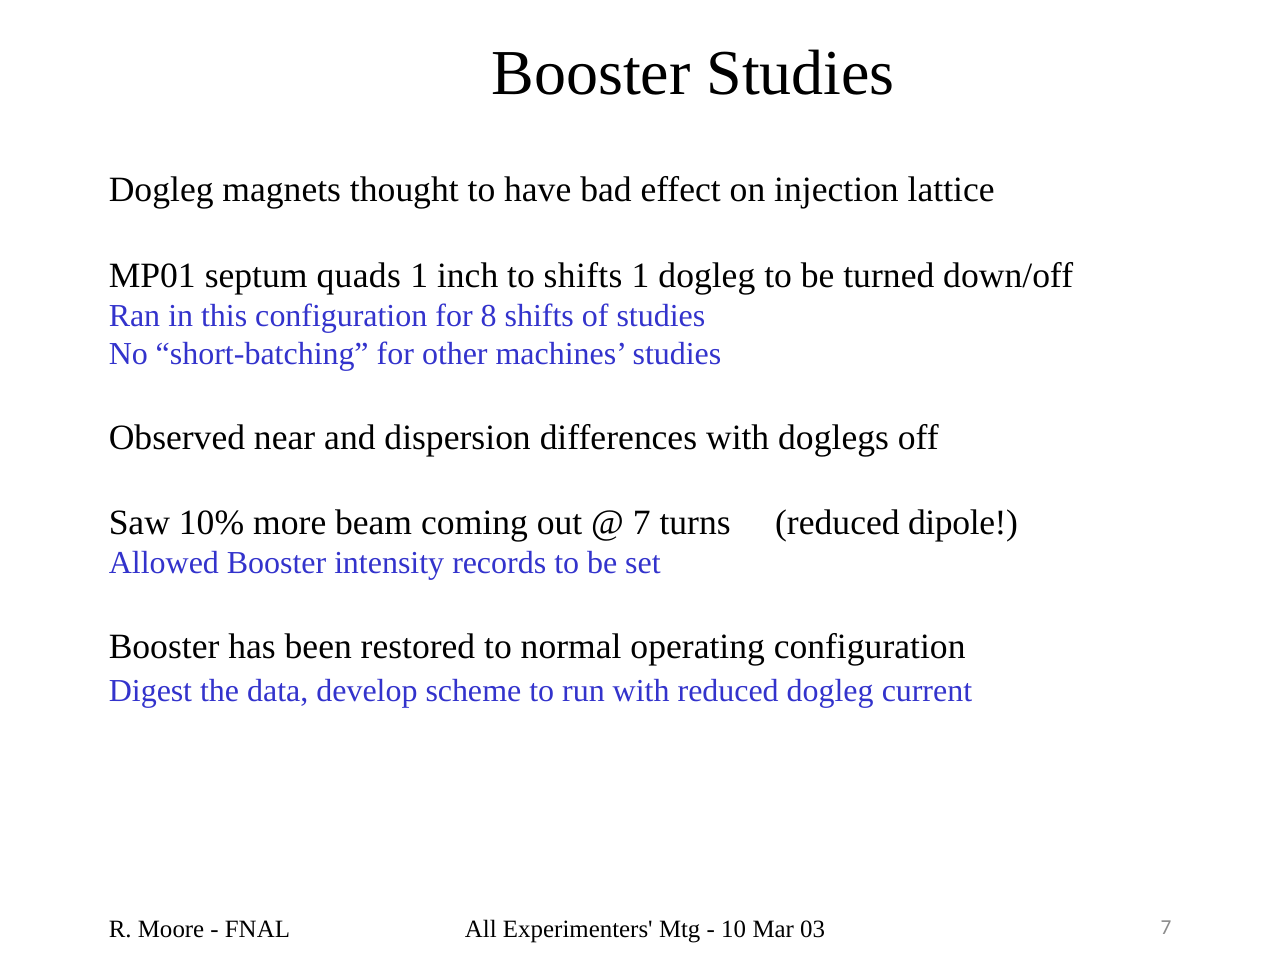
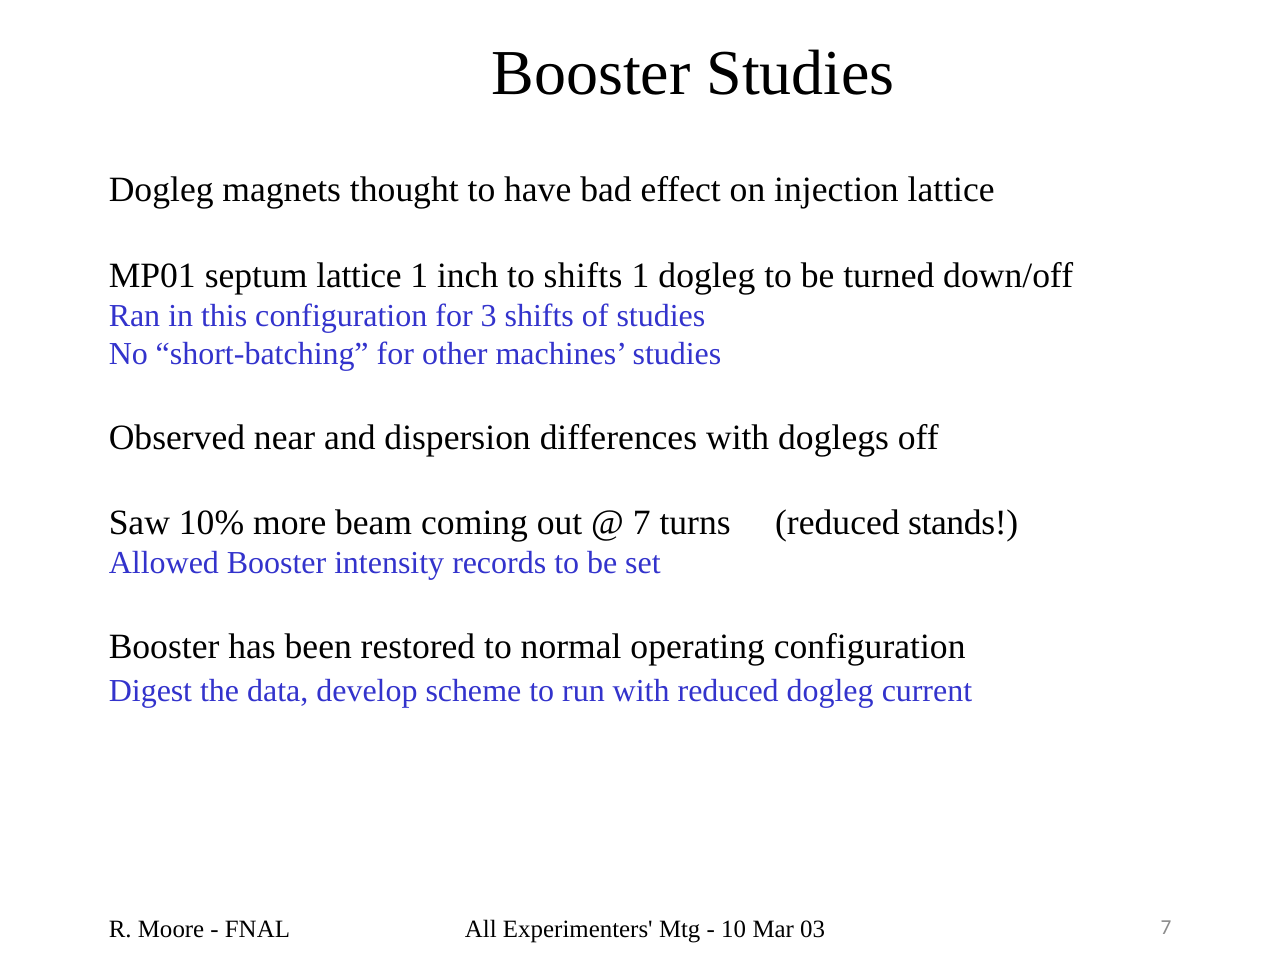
septum quads: quads -> lattice
8: 8 -> 3
dipole: dipole -> stands
